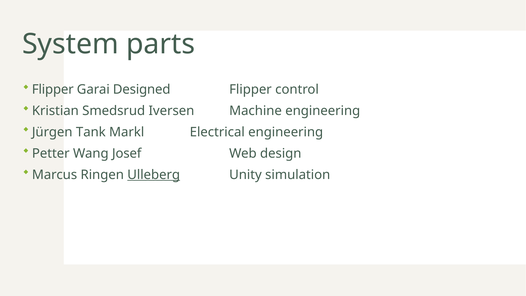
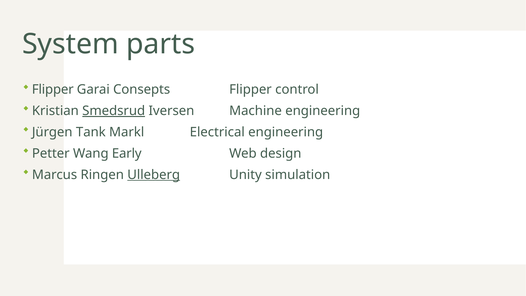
Designed: Designed -> Consepts
Smedsrud underline: none -> present
Josef: Josef -> Early
